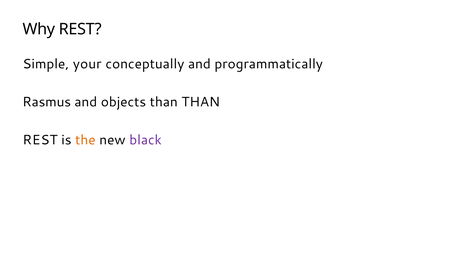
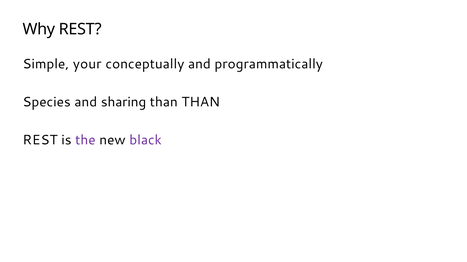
Rasmus: Rasmus -> Species
objects: objects -> sharing
the colour: orange -> purple
